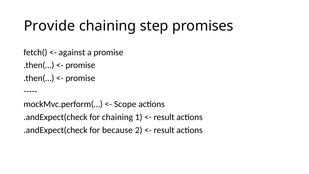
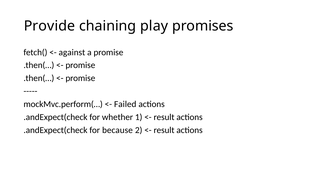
step: step -> play
Scope: Scope -> Failed
for chaining: chaining -> whether
